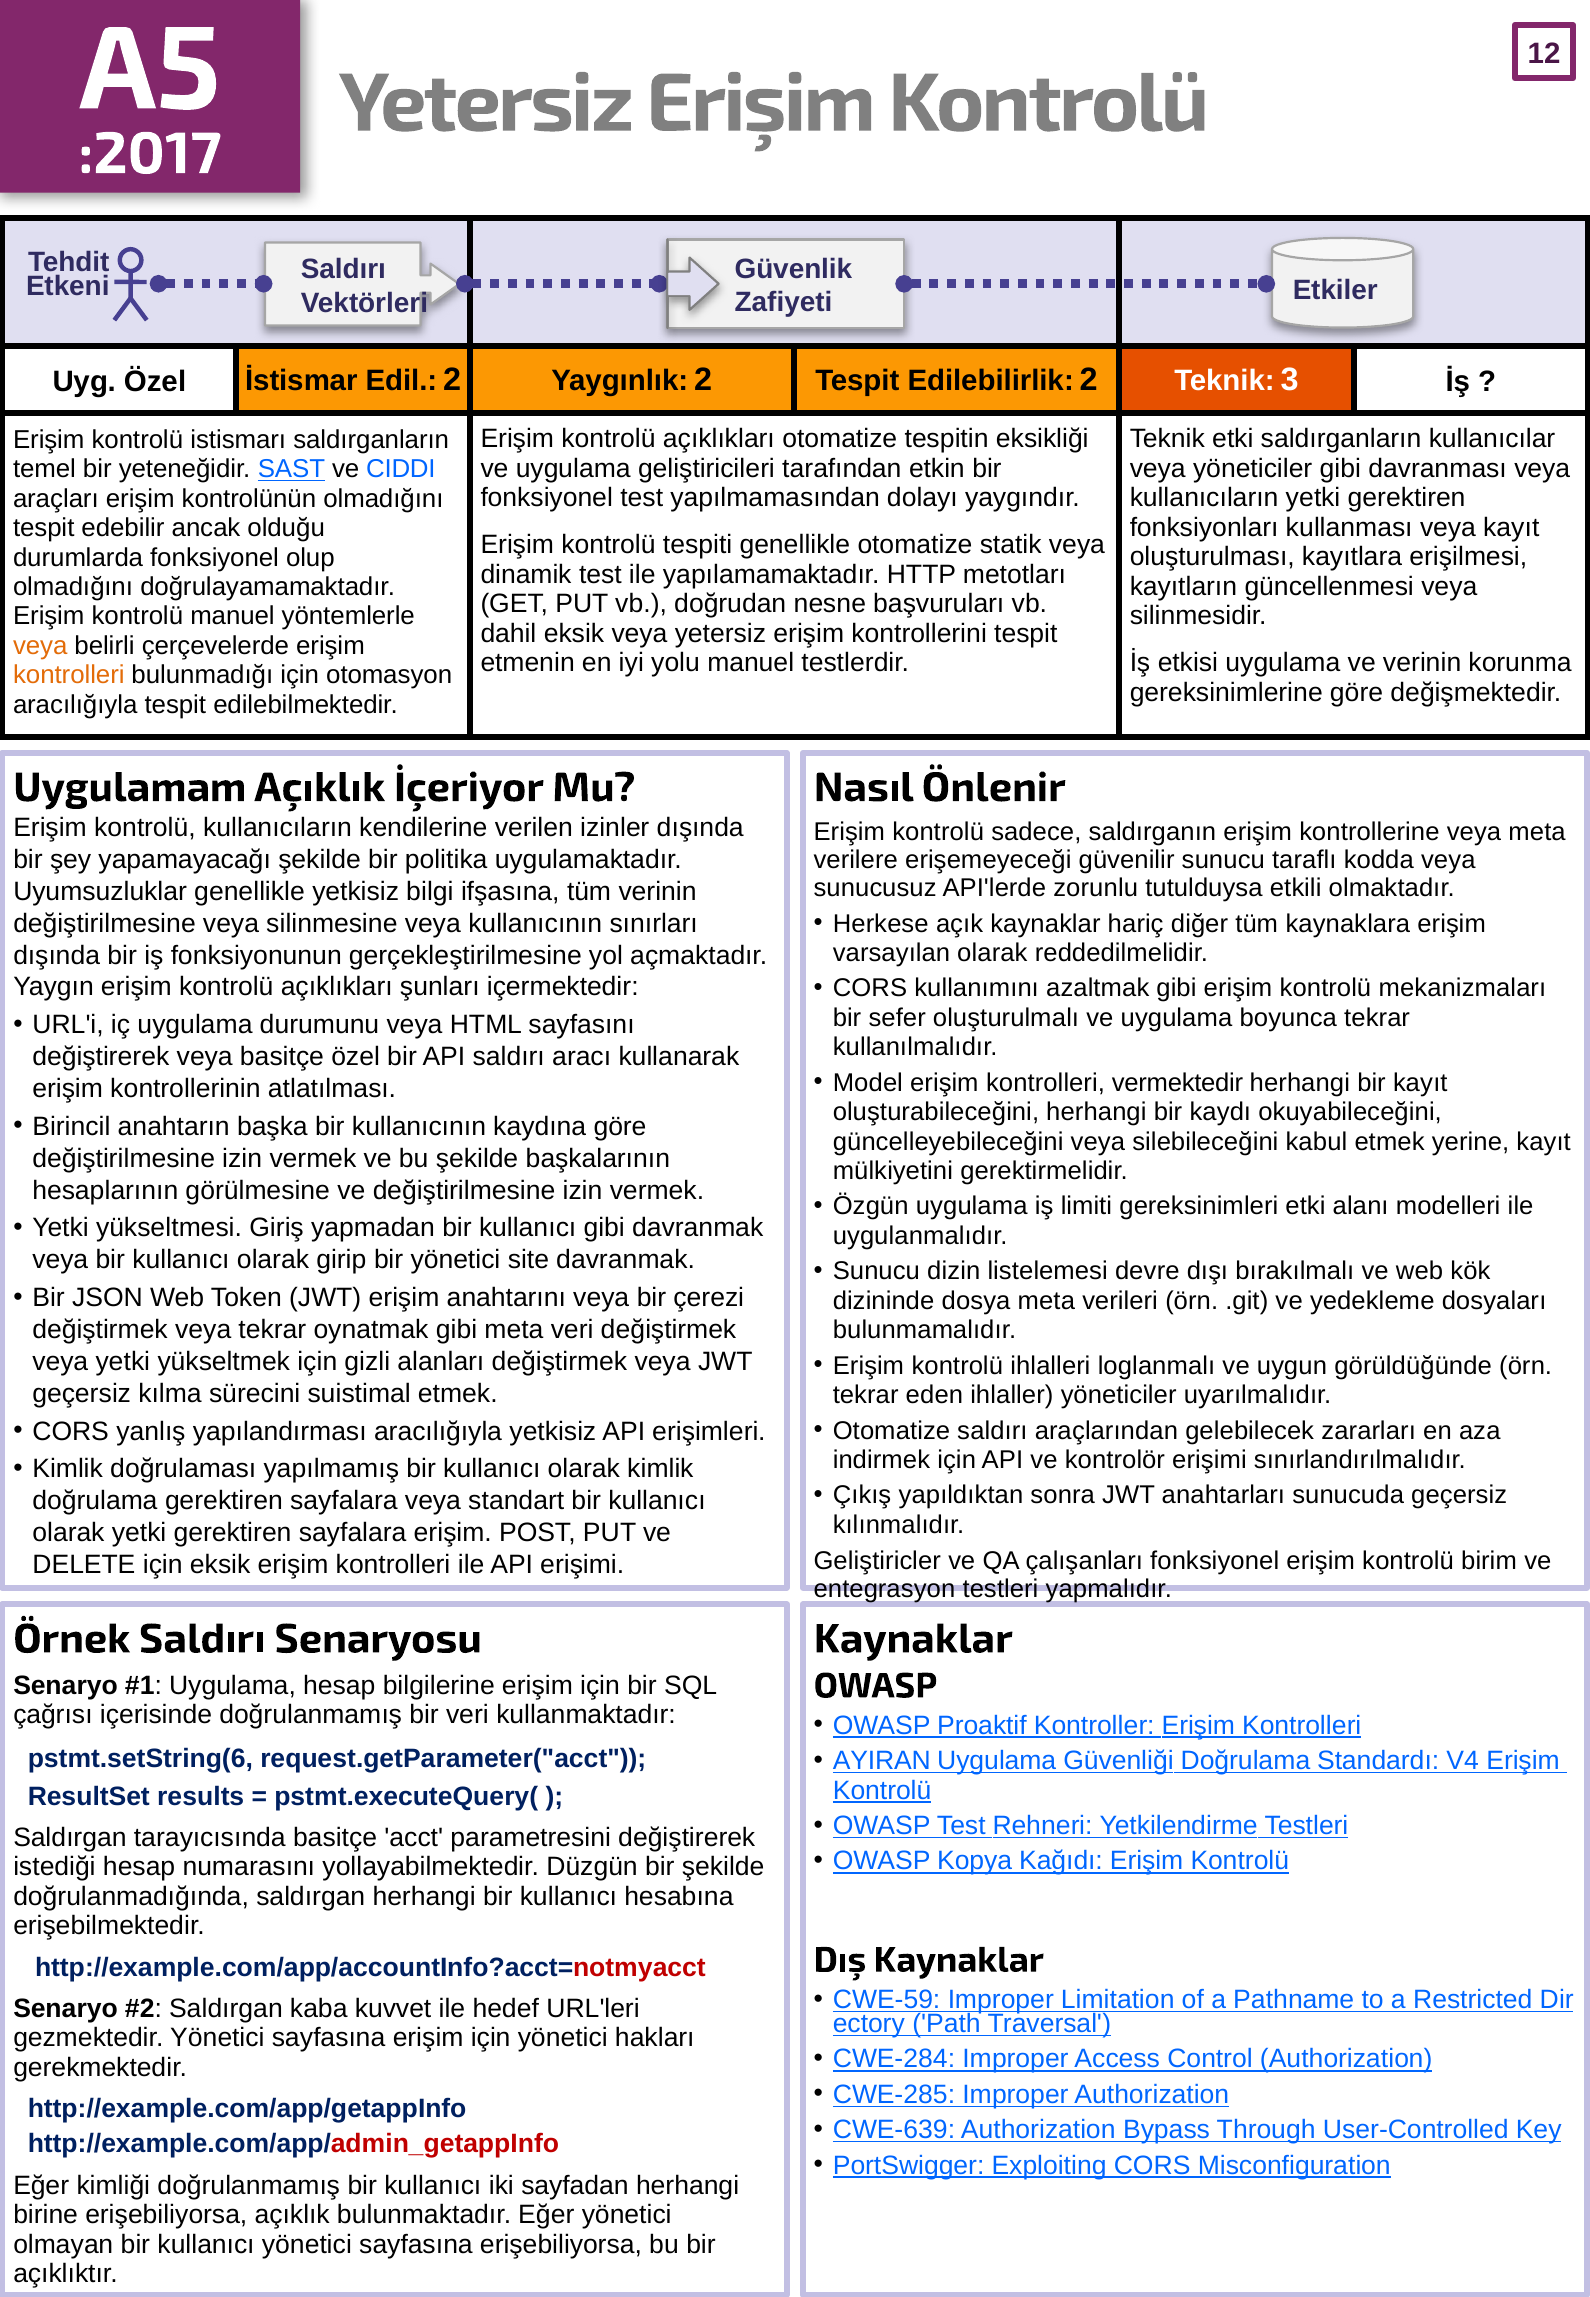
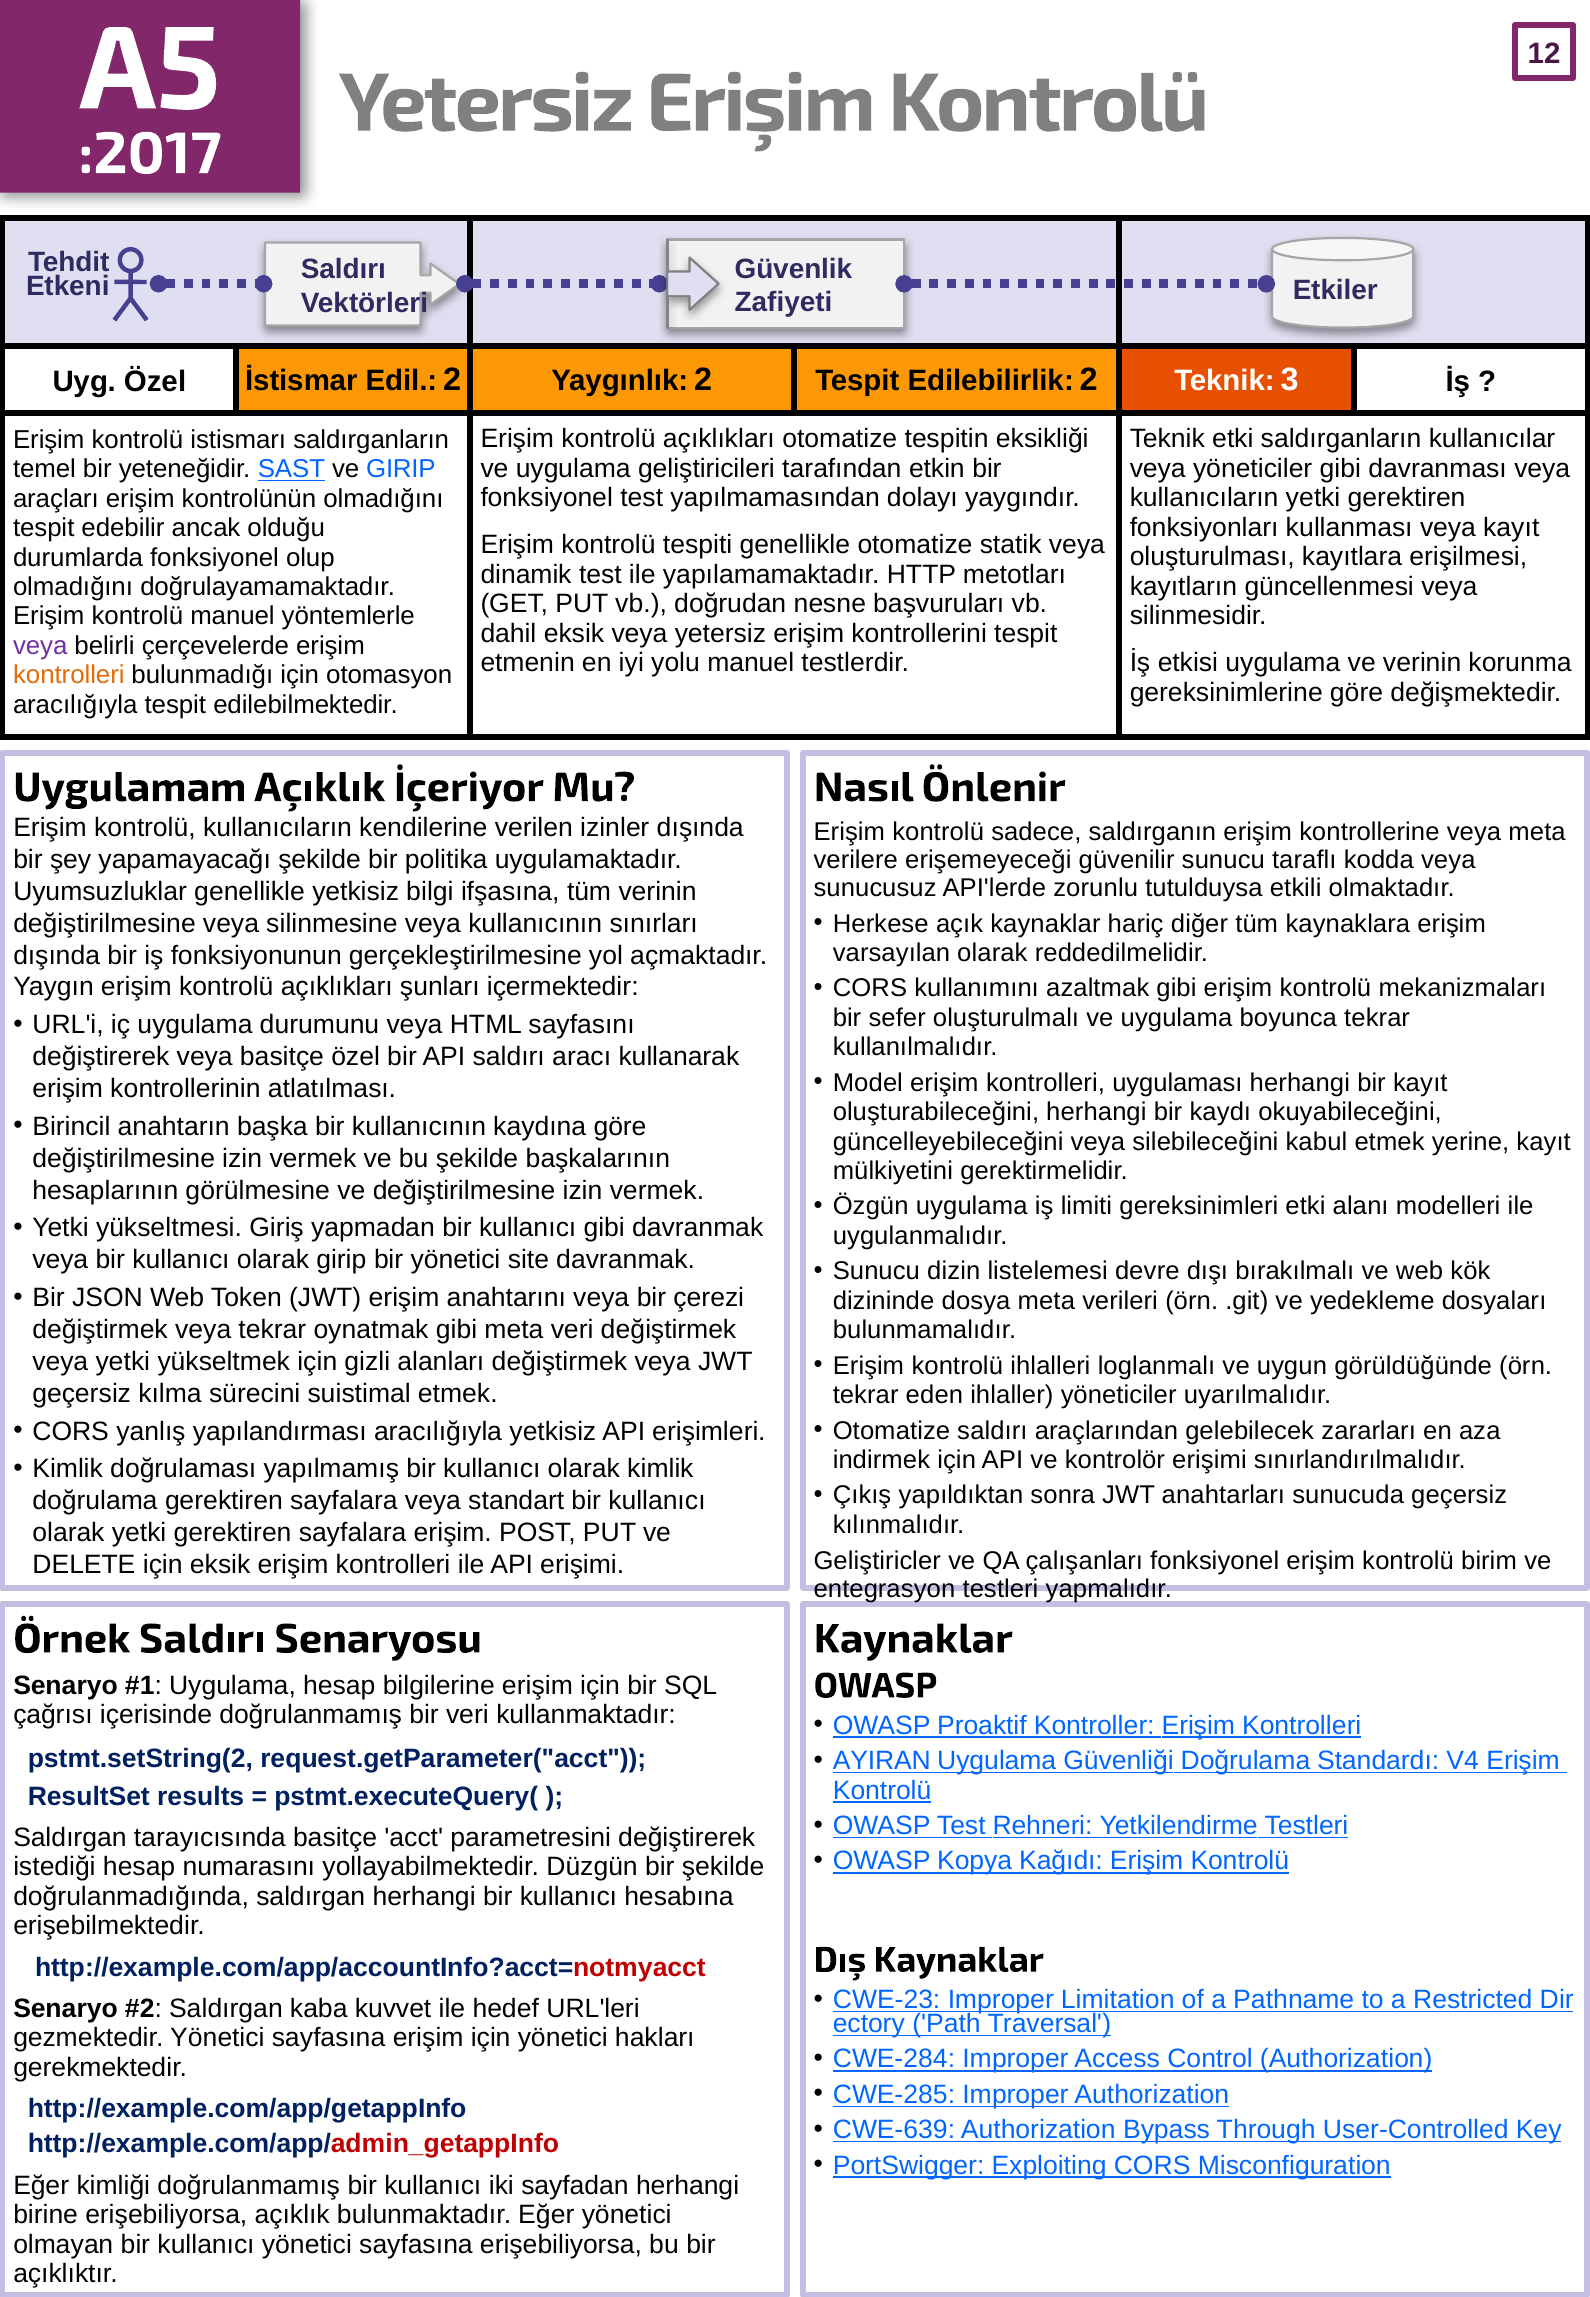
ve CIDDI: CIDDI -> GIRIP
veya at (40, 646) colour: orange -> purple
vermektedir: vermektedir -> uygulaması
pstmt.setString(6: pstmt.setString(6 -> pstmt.setString(2
CWE-59: CWE-59 -> CWE-23
